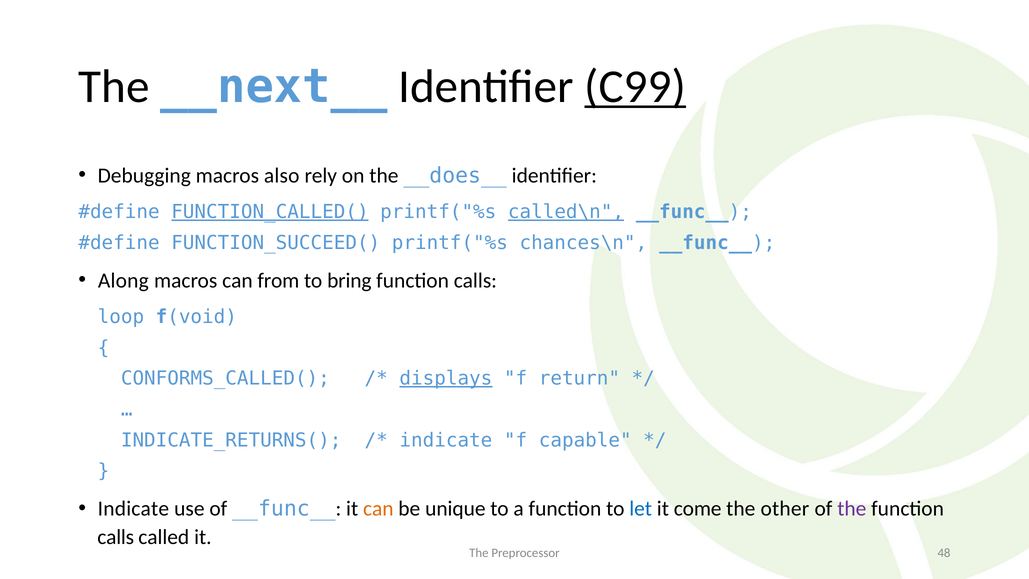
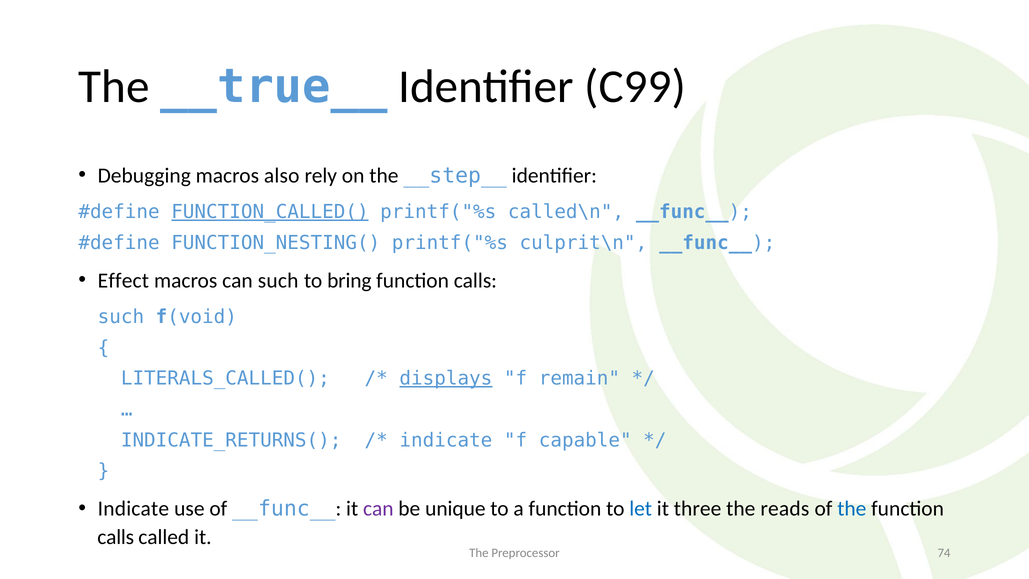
__next__: __next__ -> __true__
C99 underline: present -> none
__does__: __does__ -> __step__
called\n underline: present -> none
FUNCTION_SUCCEED(: FUNCTION_SUCCEED( -> FUNCTION_NESTING(
chances\n: chances\n -> culprit\n
Along: Along -> Effect
can from: from -> such
loop at (121, 317): loop -> such
CONFORMS_CALLED(: CONFORMS_CALLED( -> LITERALS_CALLED(
return: return -> remain
can at (378, 509) colour: orange -> purple
come: come -> three
other: other -> reads
the at (852, 509) colour: purple -> blue
48: 48 -> 74
